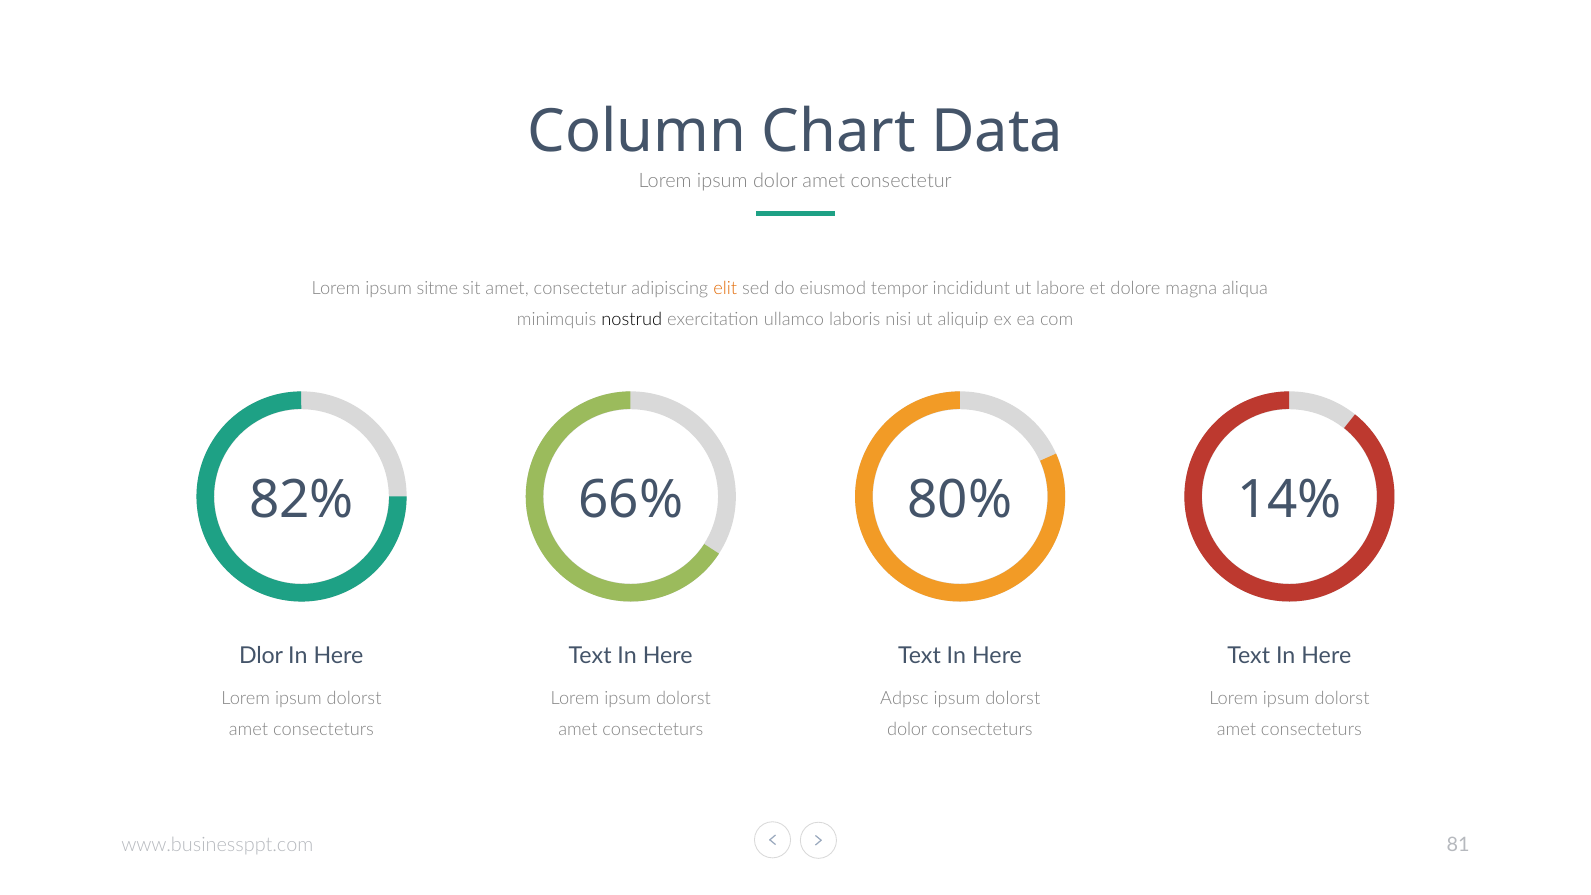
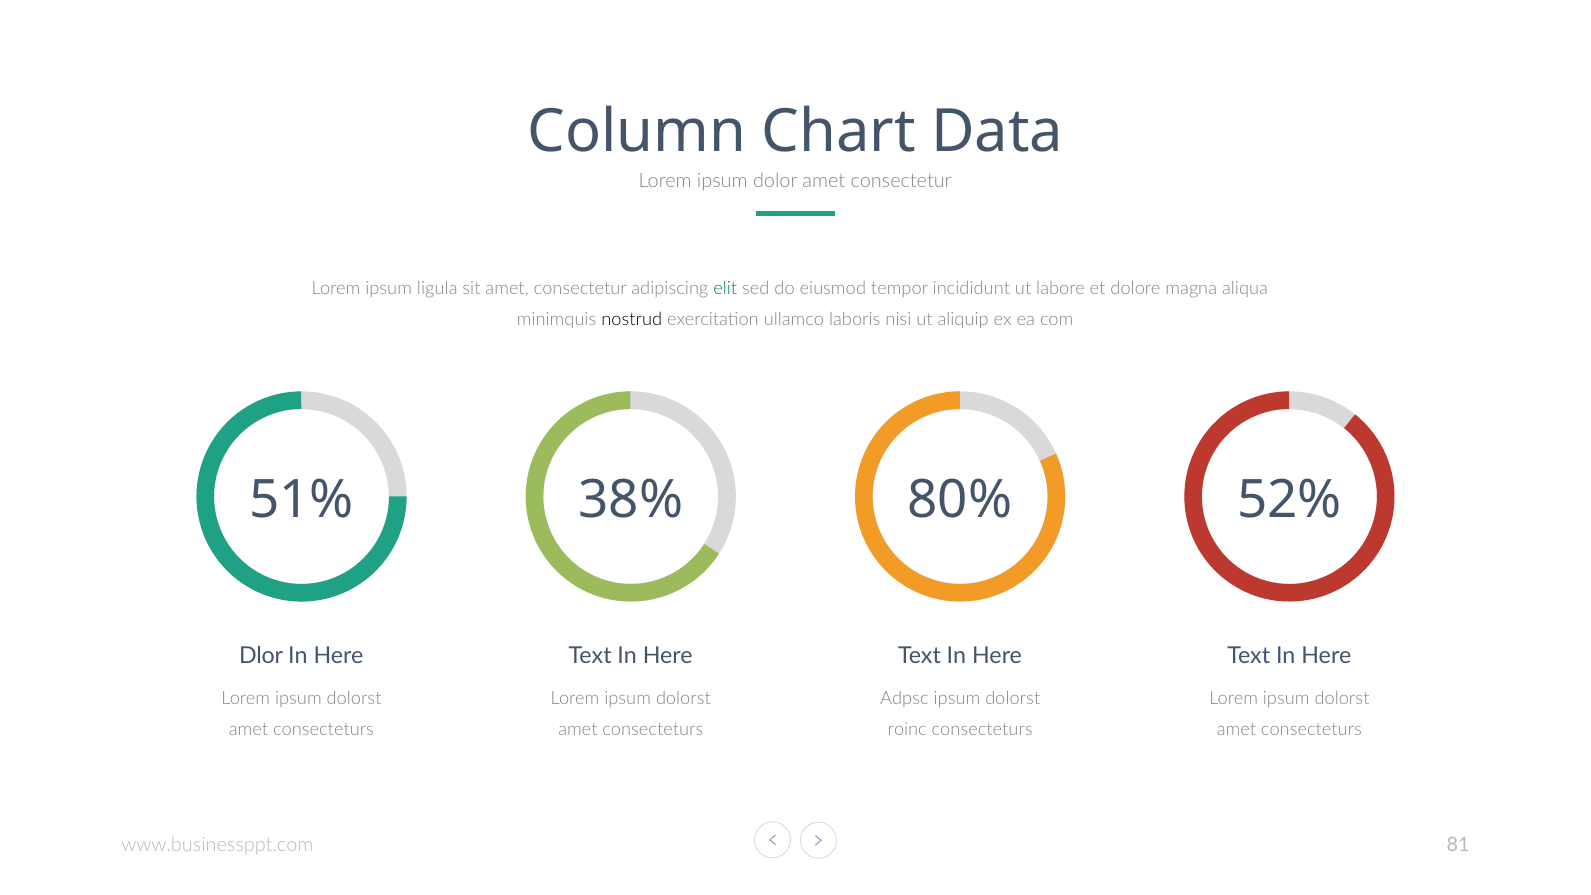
sitme: sitme -> ligula
elit colour: orange -> green
82%: 82% -> 51%
66%: 66% -> 38%
14%: 14% -> 52%
dolor at (907, 729): dolor -> roinc
